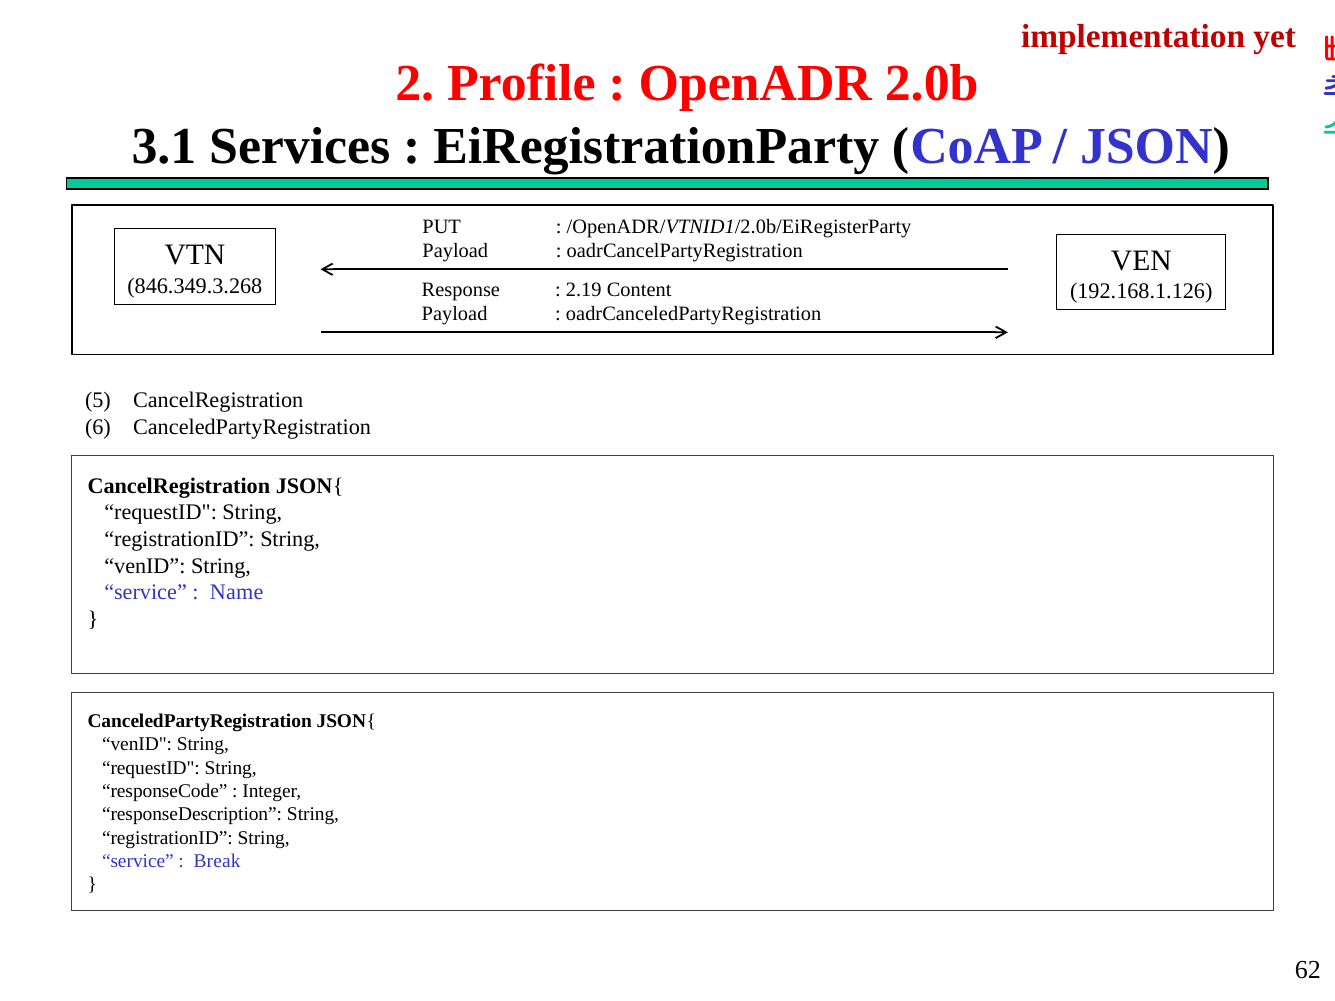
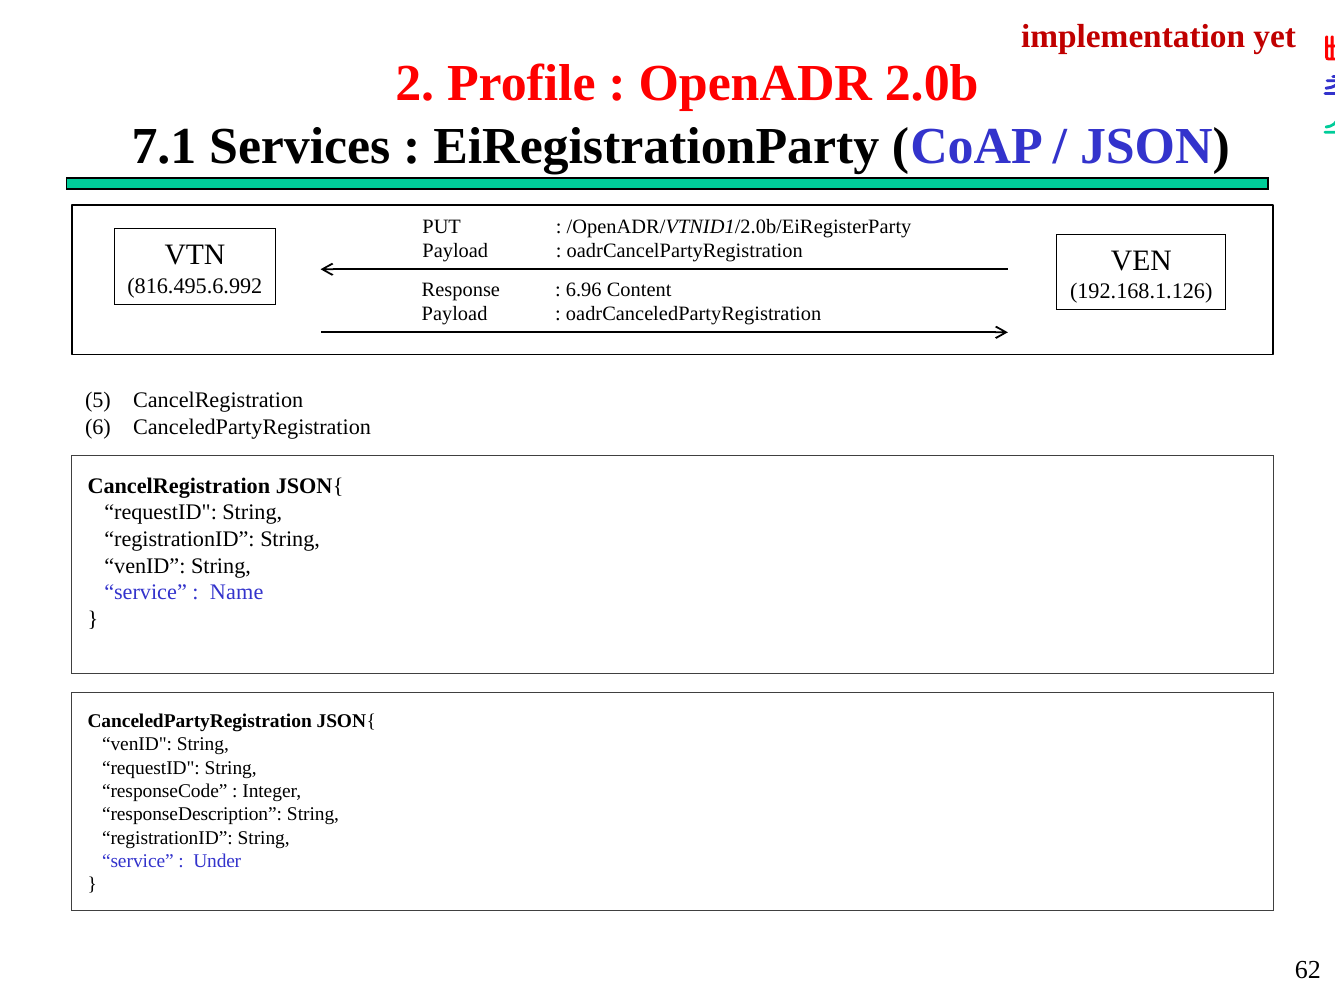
3.1: 3.1 -> 7.1
846.349.3.268: 846.349.3.268 -> 816.495.6.992
2.19: 2.19 -> 6.96
Break: Break -> Under
